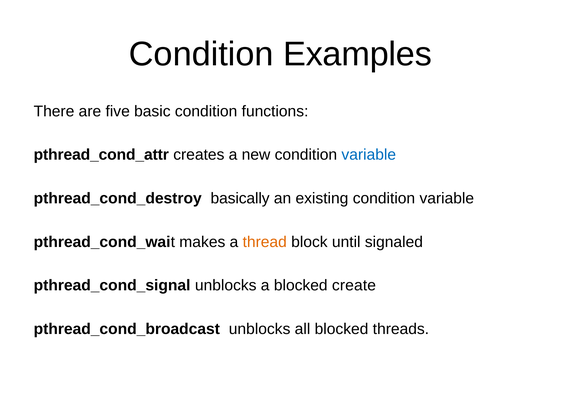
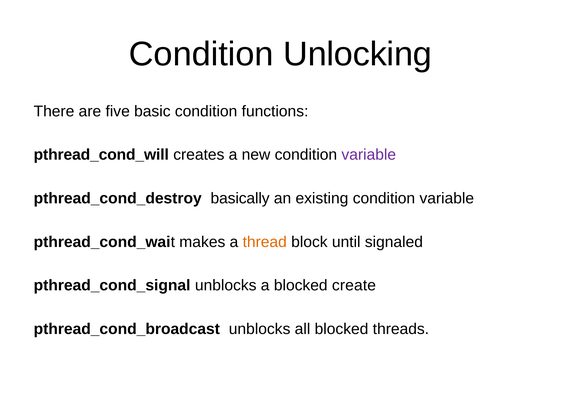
Examples: Examples -> Unlocking
pthread_cond_attr: pthread_cond_attr -> pthread_cond_will
variable at (369, 155) colour: blue -> purple
